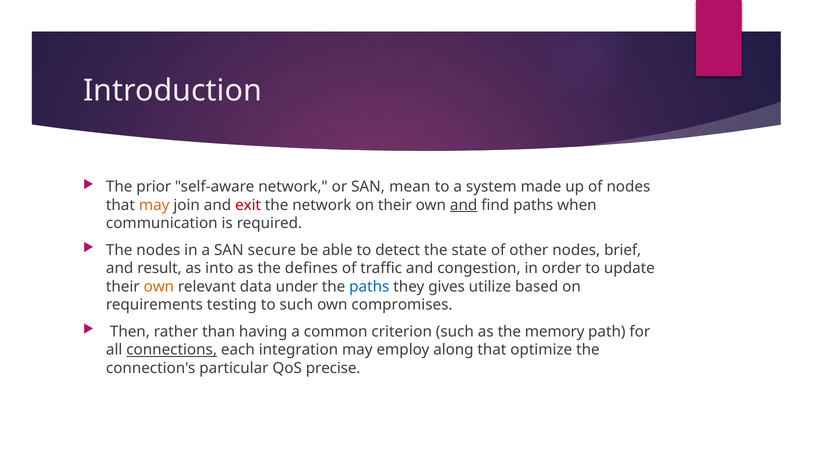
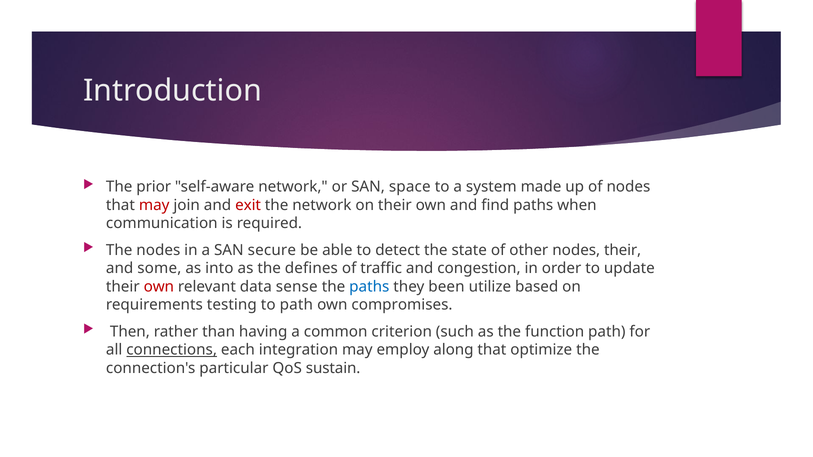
mean: mean -> space
may at (154, 205) colour: orange -> red
and at (464, 205) underline: present -> none
nodes brief: brief -> their
result: result -> some
own at (159, 287) colour: orange -> red
under: under -> sense
gives: gives -> been
to such: such -> path
memory: memory -> function
precise: precise -> sustain
